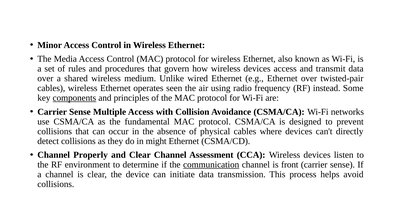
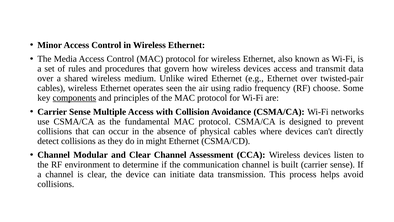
instead: instead -> choose
Properly: Properly -> Modular
communication underline: present -> none
front: front -> built
